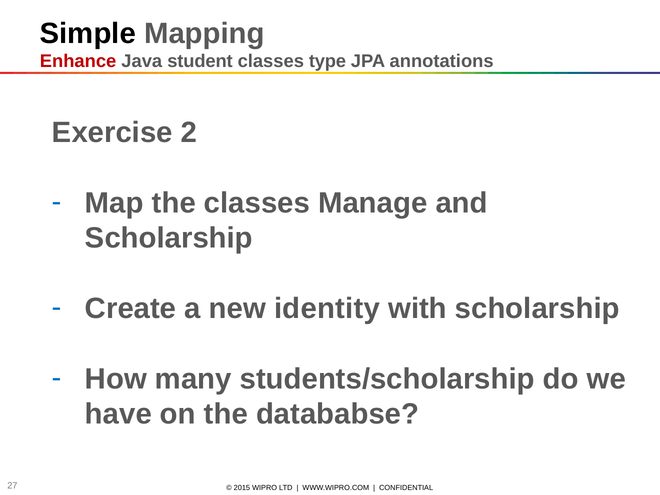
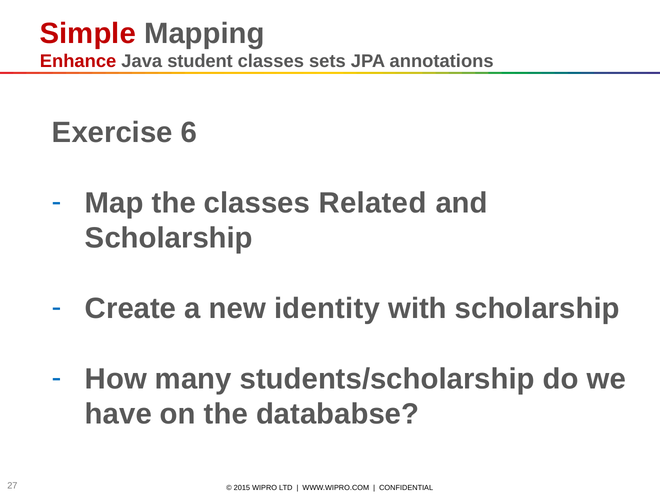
Simple colour: black -> red
type: type -> sets
2: 2 -> 6
Manage: Manage -> Related
